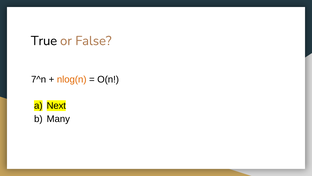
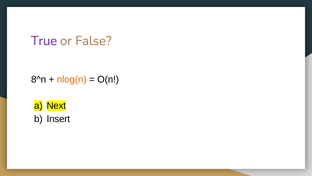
True colour: black -> purple
7^n: 7^n -> 8^n
Many: Many -> Insert
